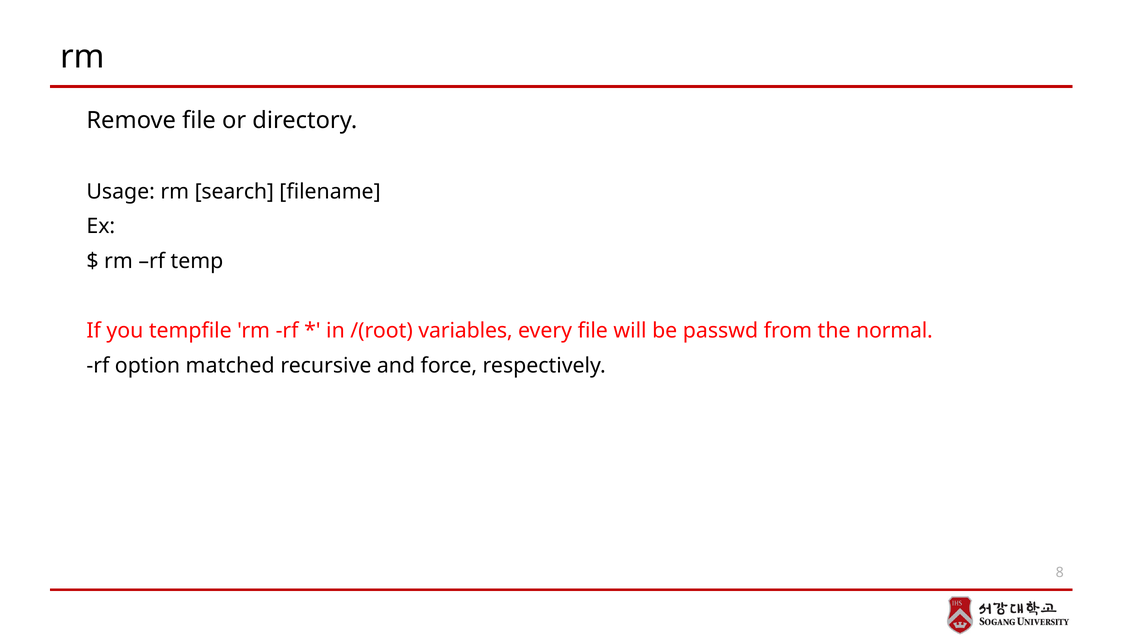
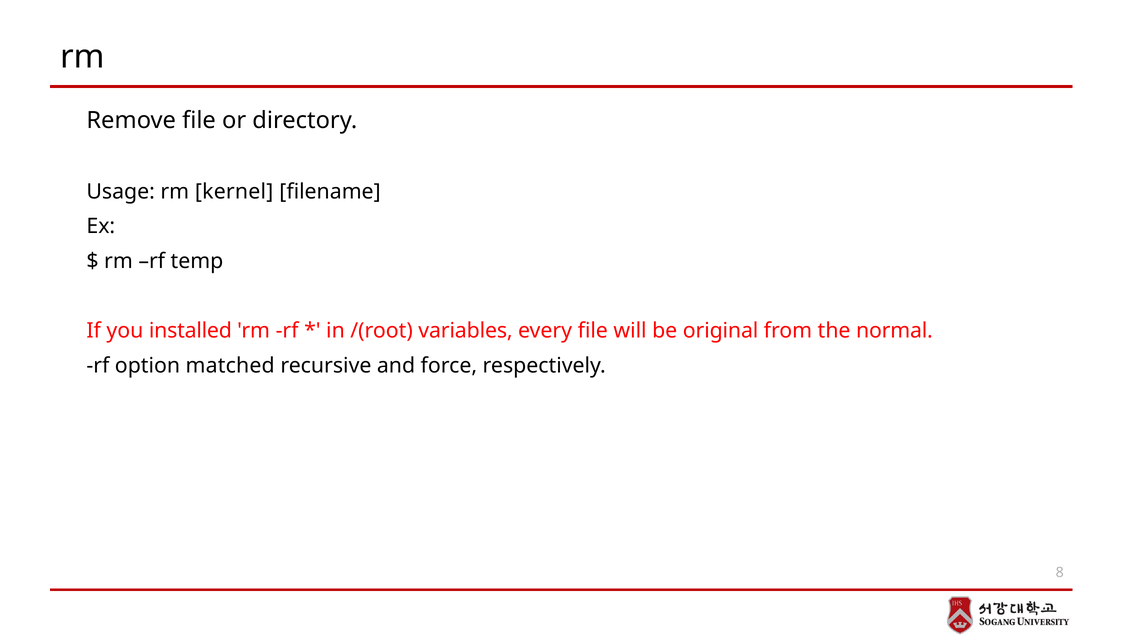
search: search -> kernel
tempfile: tempfile -> installed
passwd: passwd -> original
